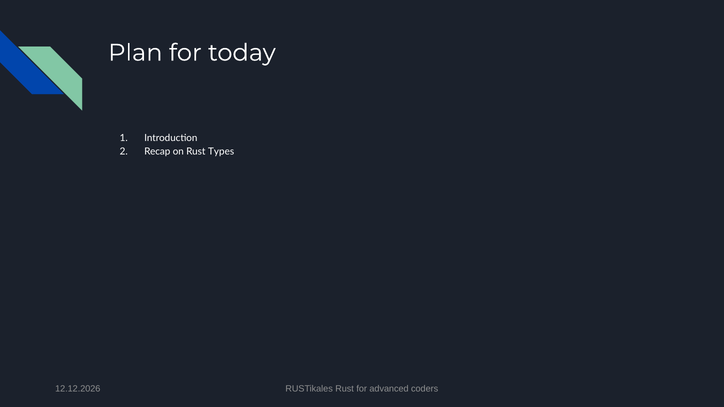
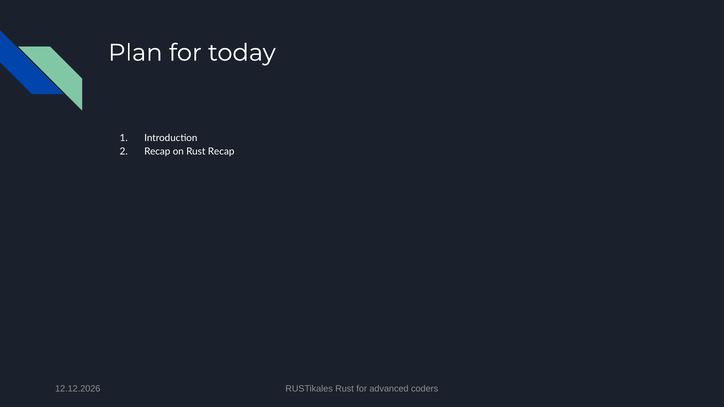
Rust Types: Types -> Recap
